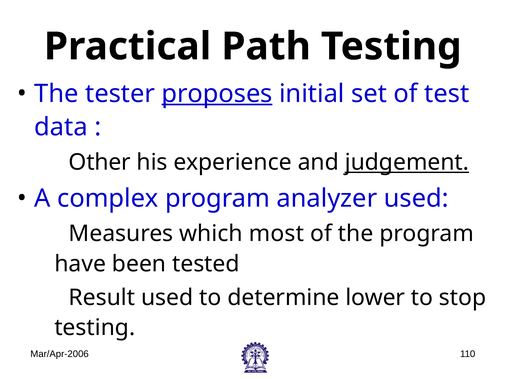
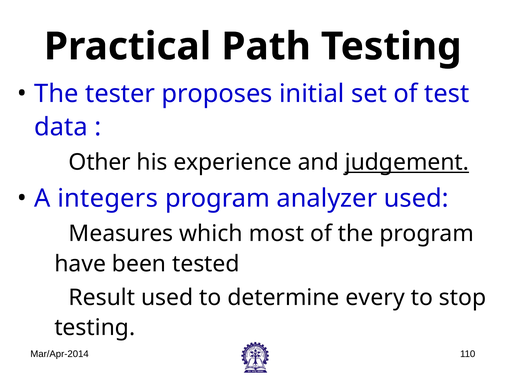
proposes underline: present -> none
complex: complex -> integers
lower: lower -> every
Mar/Apr-2006: Mar/Apr-2006 -> Mar/Apr-2014
